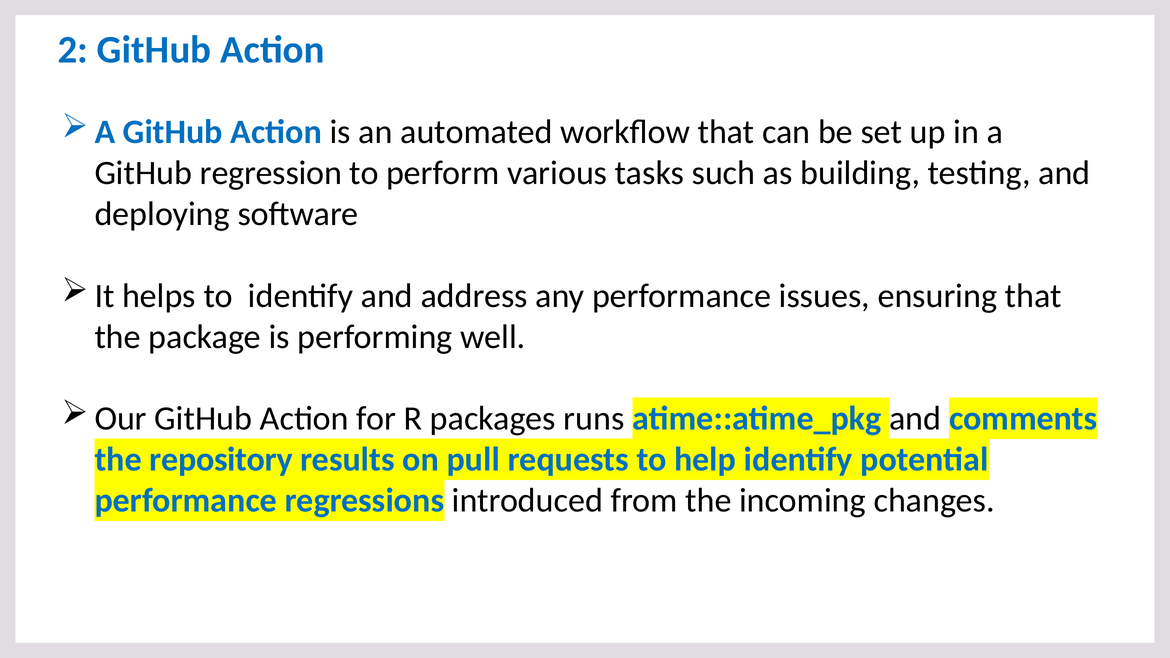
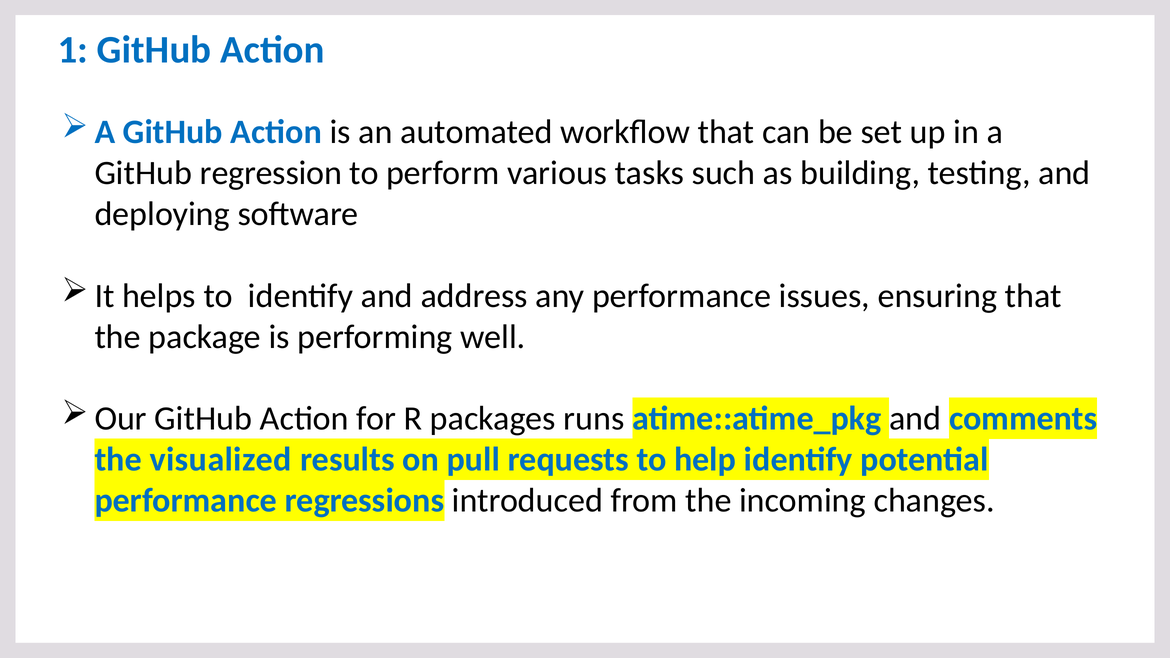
2: 2 -> 1
repository: repository -> visualized
